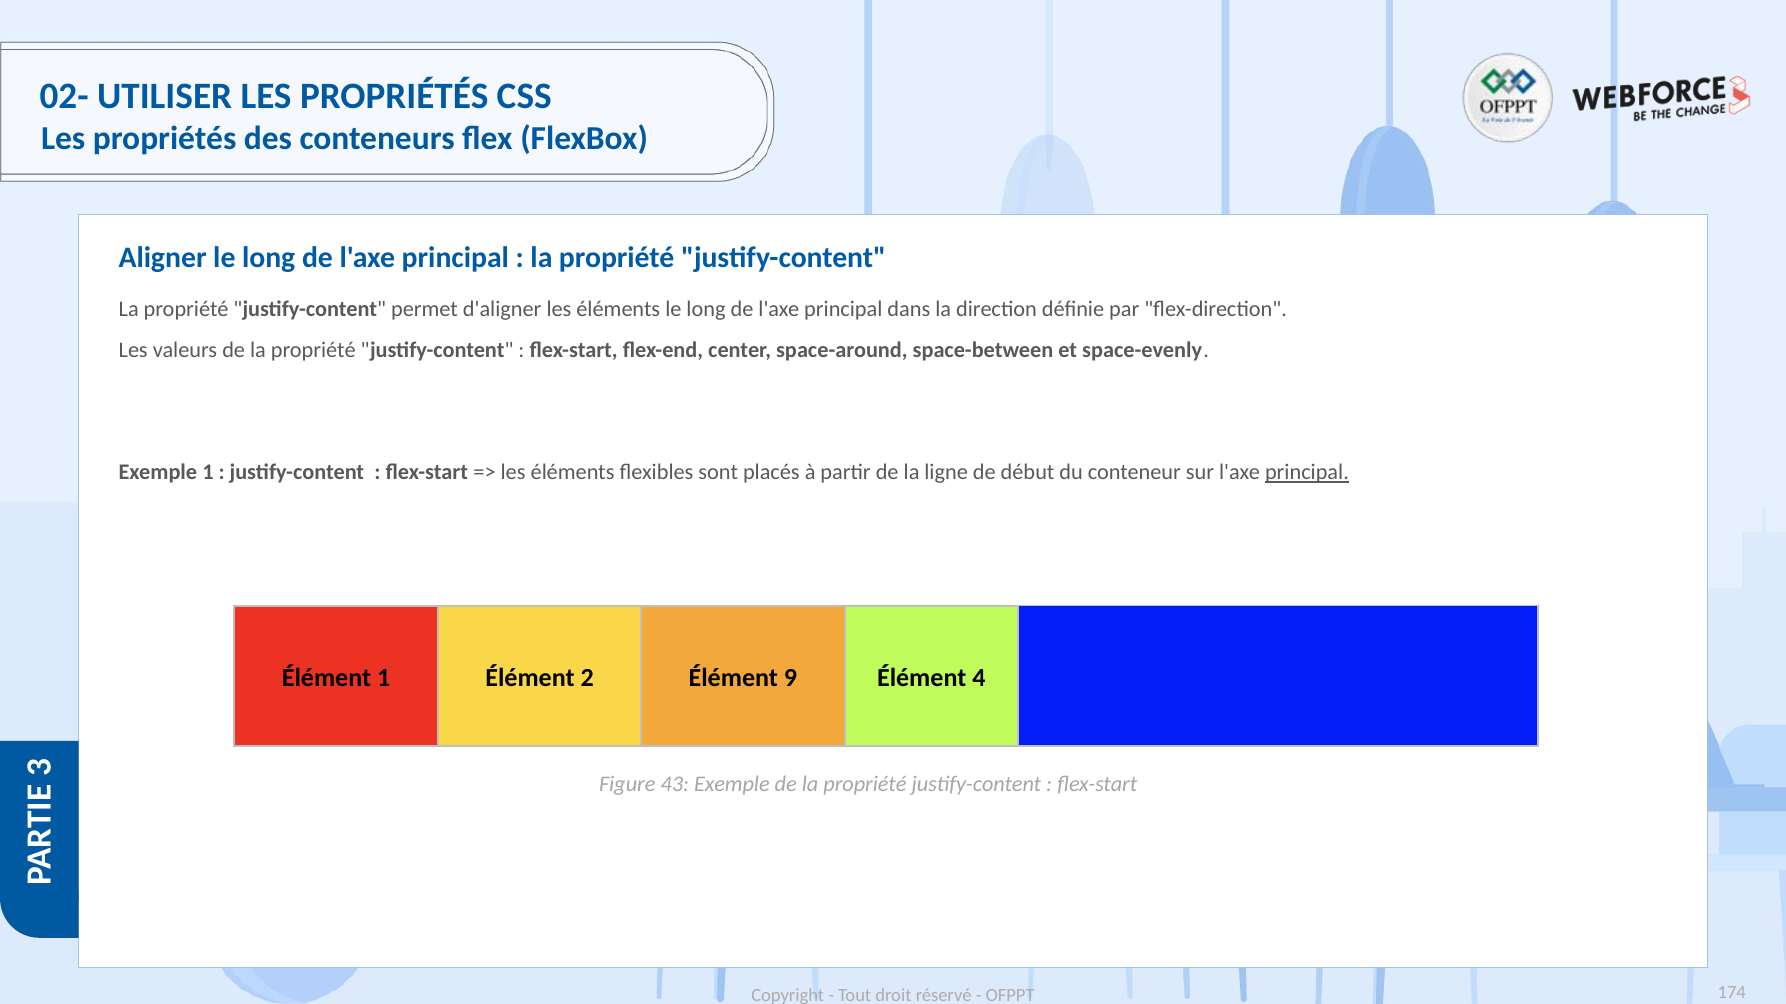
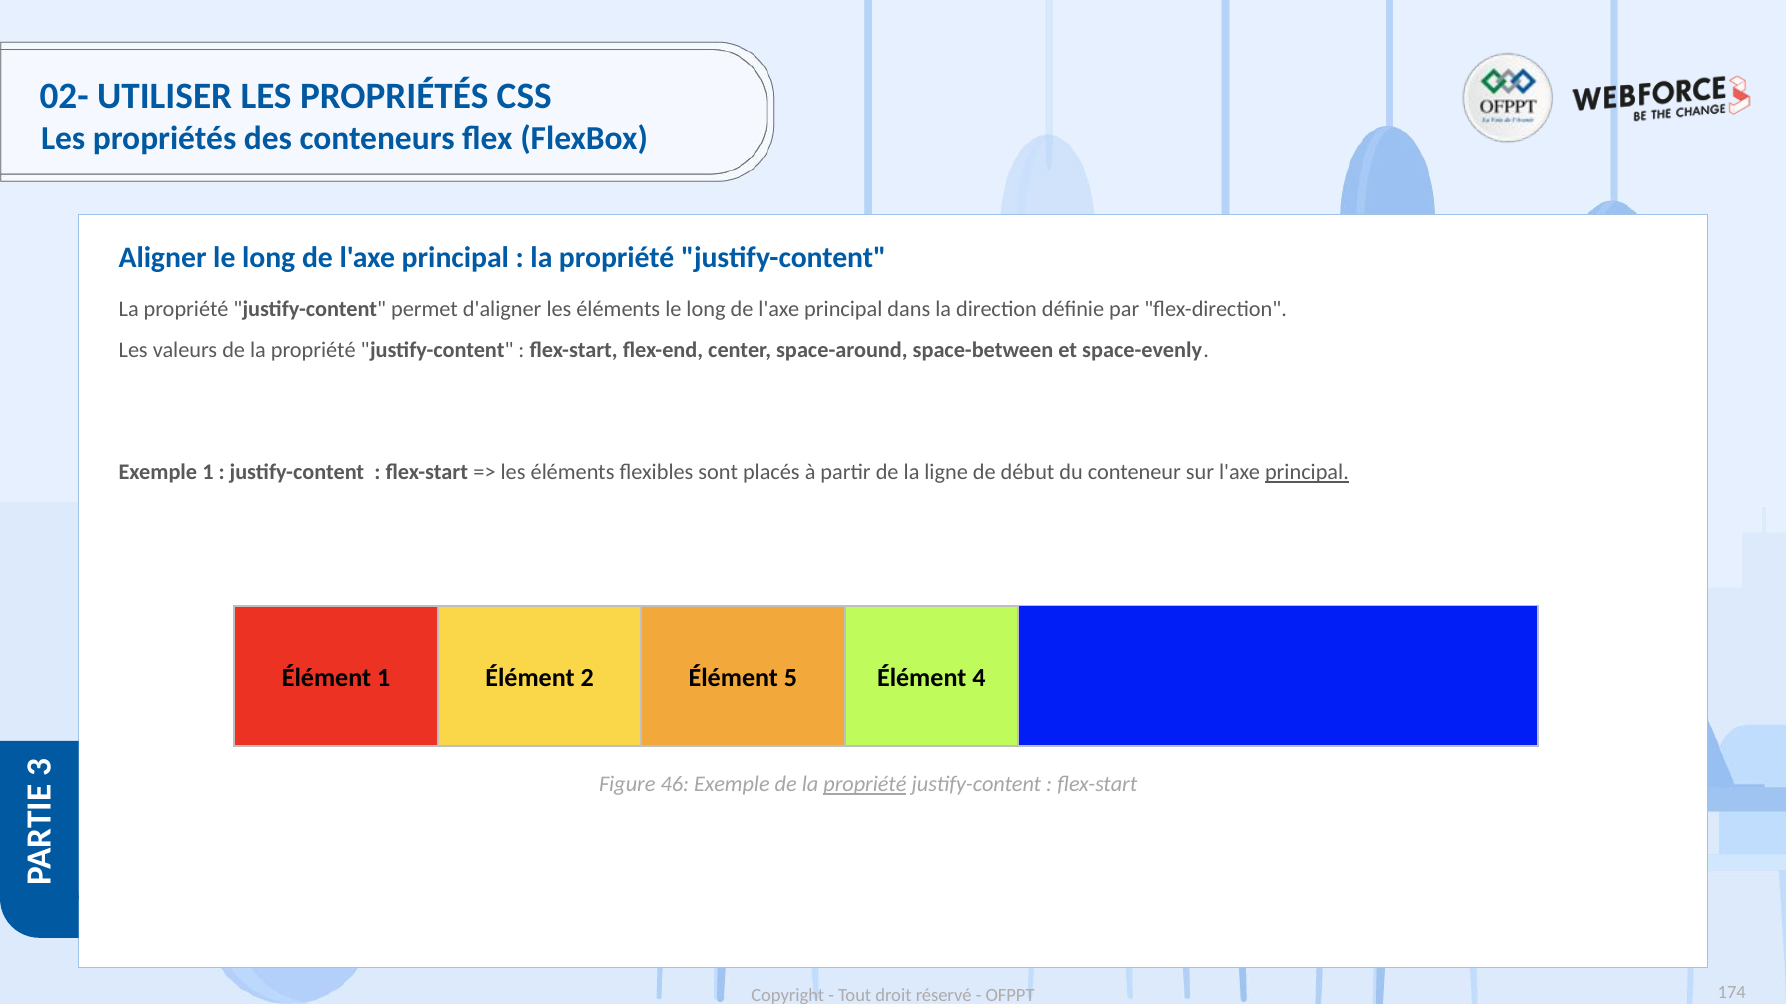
9: 9 -> 5
43: 43 -> 46
propriété at (865, 785) underline: none -> present
